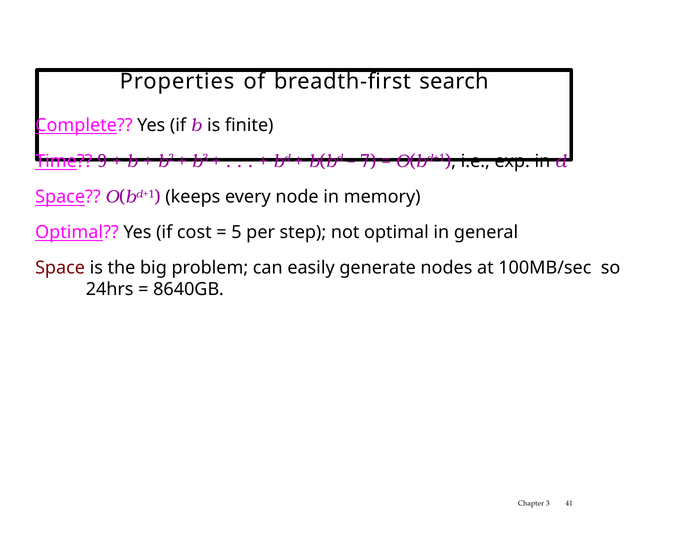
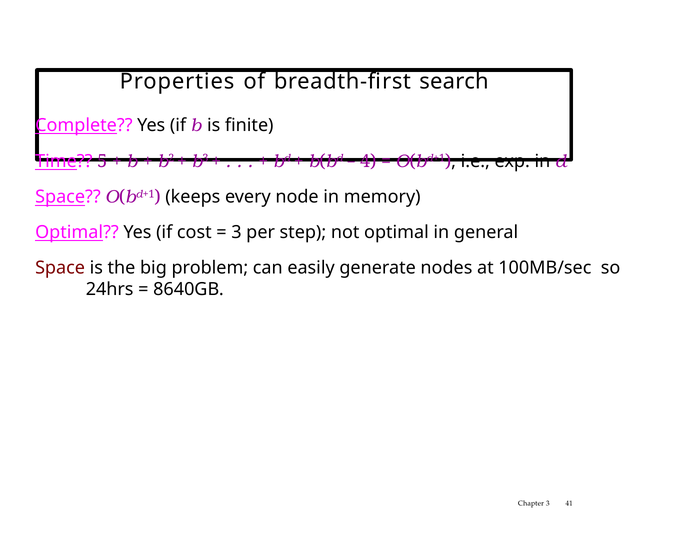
9: 9 -> 5
7: 7 -> 4
5 at (236, 232): 5 -> 3
